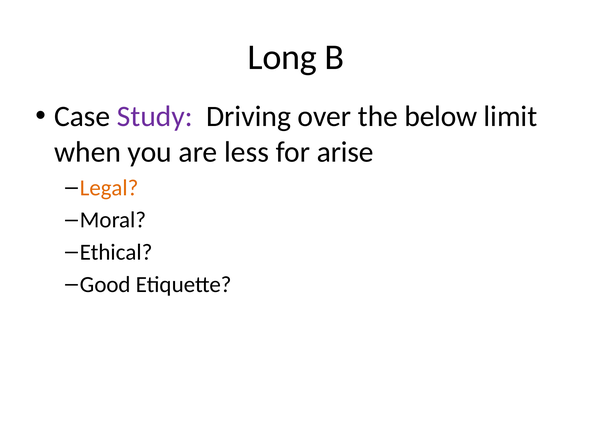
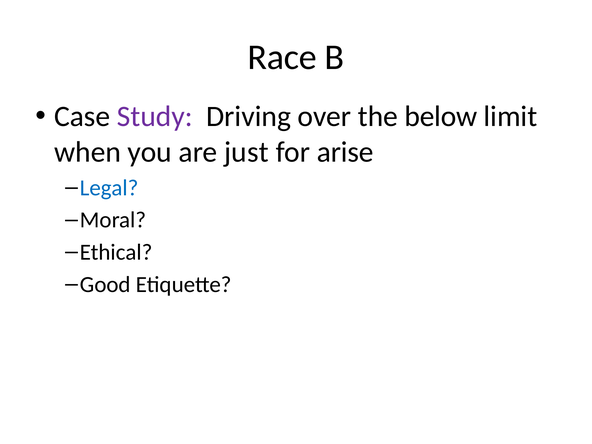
Long: Long -> Race
less: less -> just
Legal colour: orange -> blue
